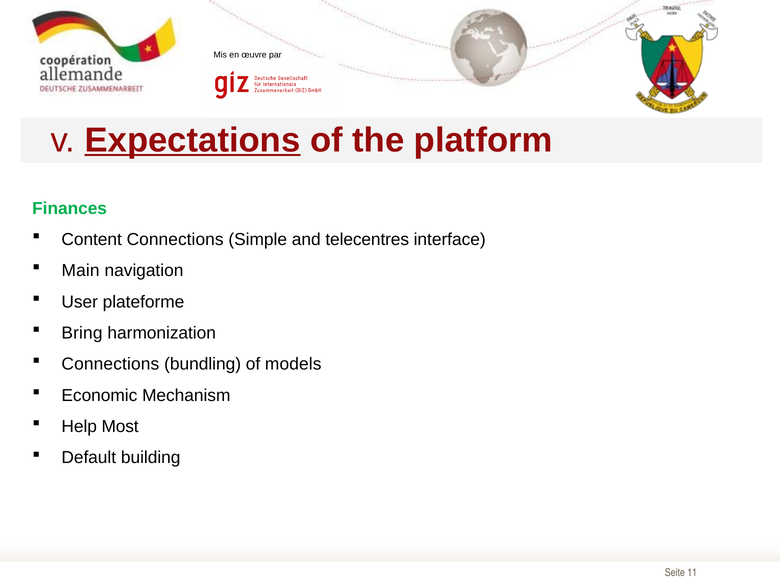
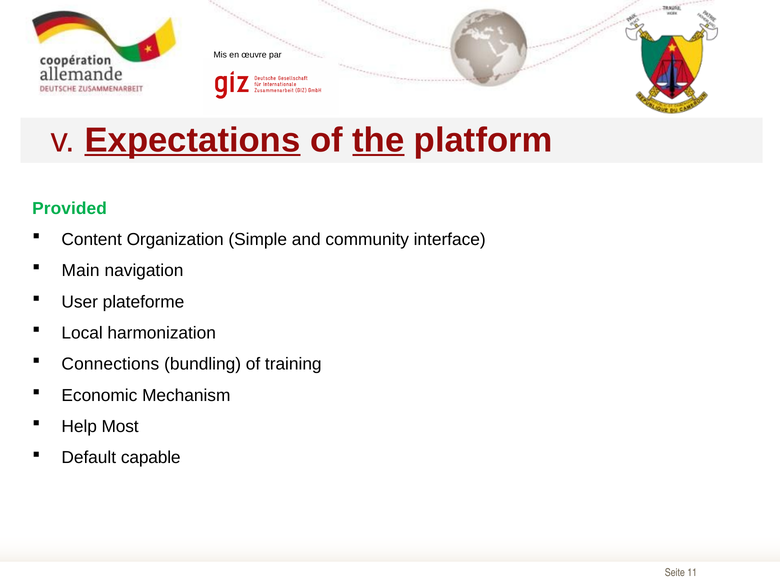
the underline: none -> present
Finances: Finances -> Provided
Content Connections: Connections -> Organization
telecentres: telecentres -> community
Bring: Bring -> Local
models: models -> training
building: building -> capable
